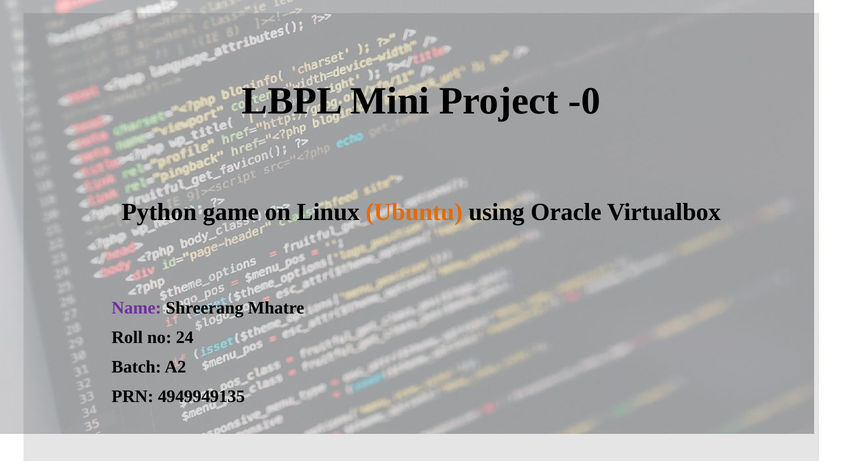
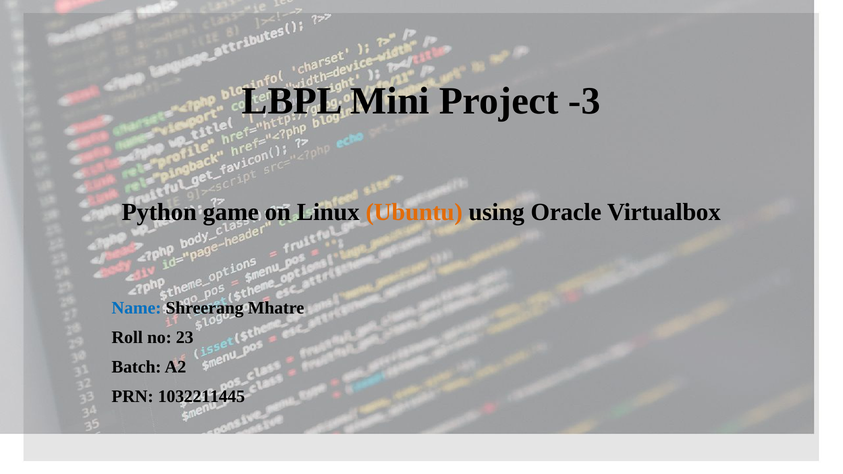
-0: -0 -> -3
Name colour: purple -> blue
24: 24 -> 23
4949949135: 4949949135 -> 1032211445
